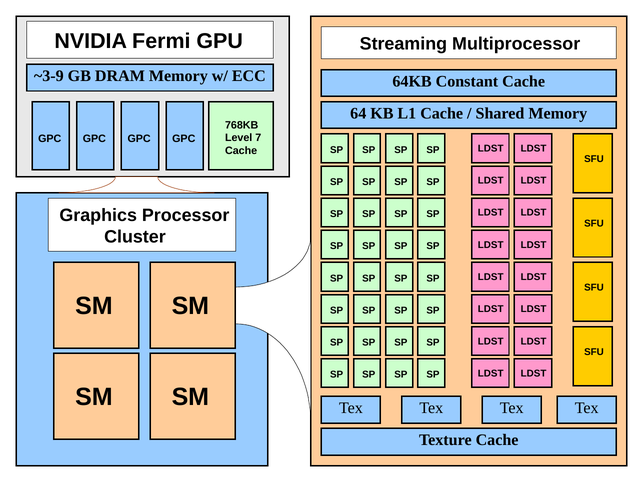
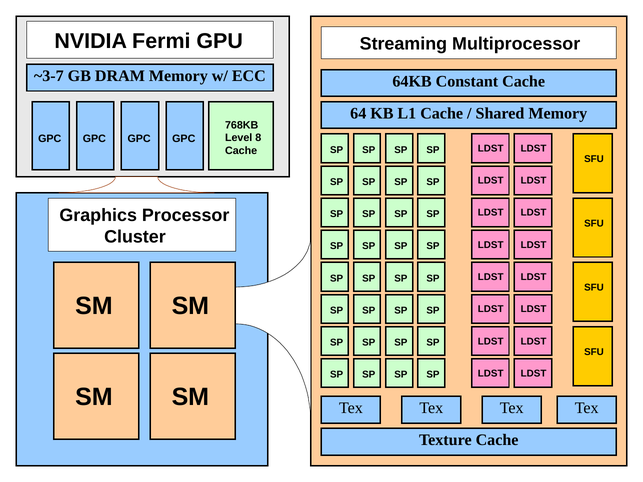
~3-9: ~3-9 -> ~3-7
7: 7 -> 8
